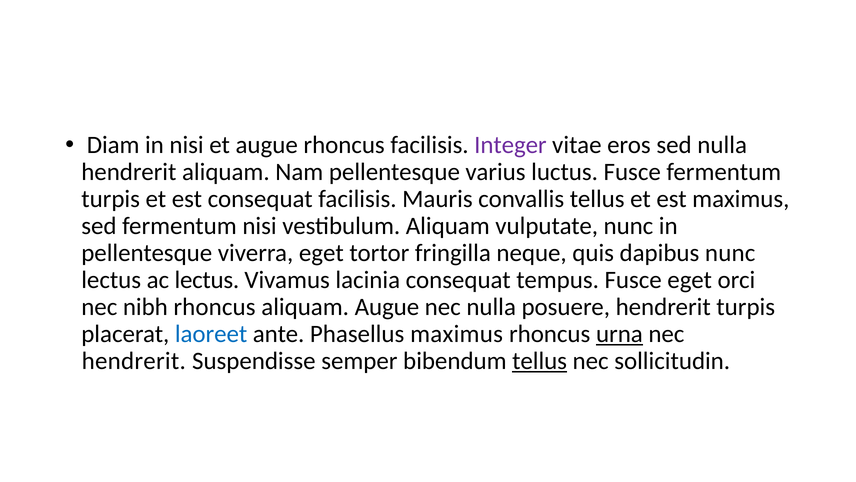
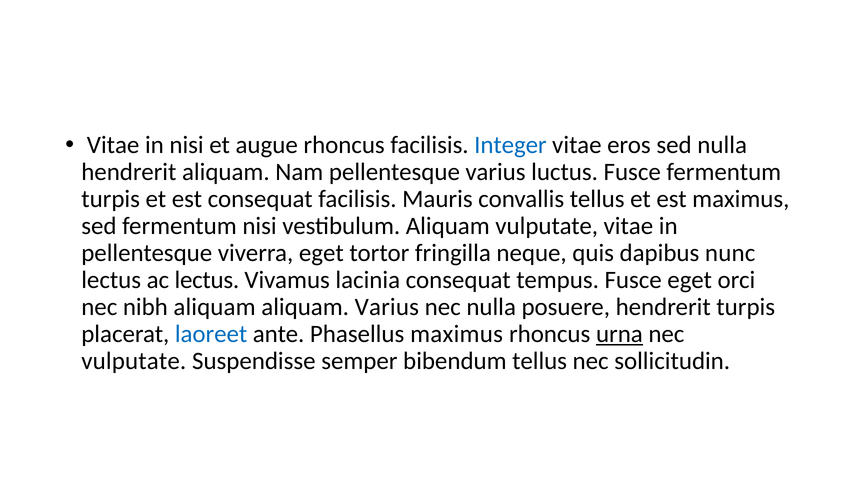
Diam at (113, 145): Diam -> Vitae
Integer colour: purple -> blue
vulputate nunc: nunc -> vitae
nibh rhoncus: rhoncus -> aliquam
aliquam Augue: Augue -> Varius
hendrerit at (134, 360): hendrerit -> vulputate
tellus at (540, 360) underline: present -> none
